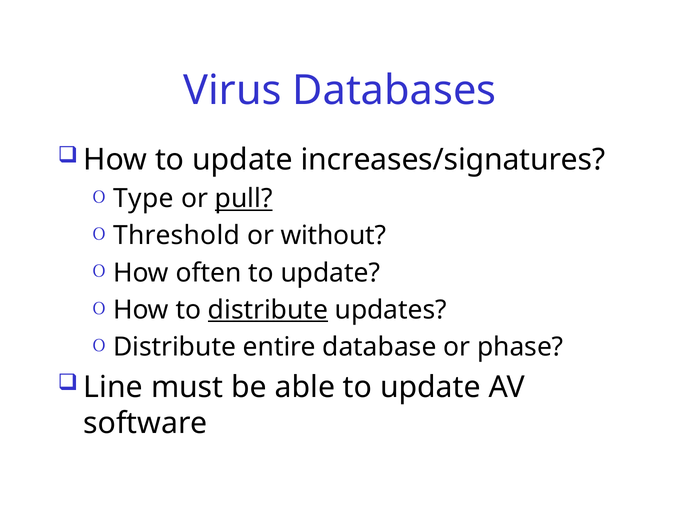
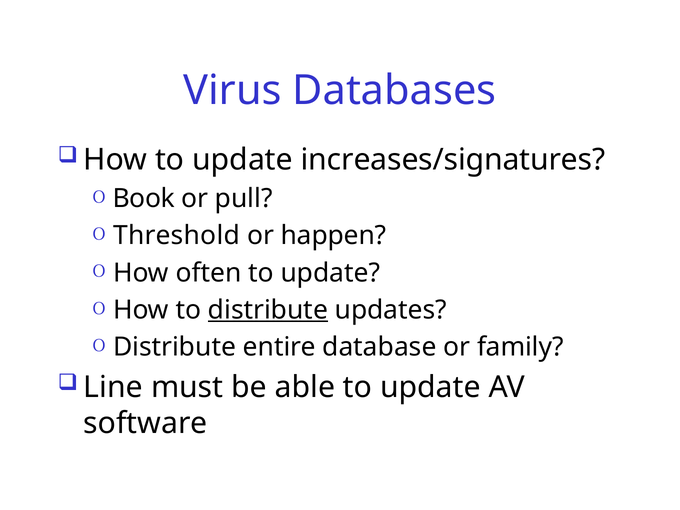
Type: Type -> Book
pull underline: present -> none
without: without -> happen
phase: phase -> family
